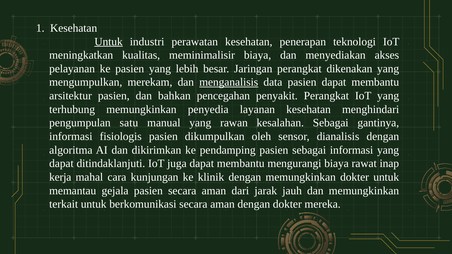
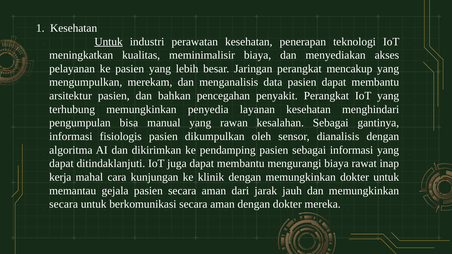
dikenakan: dikenakan -> mencakup
menganalisis underline: present -> none
satu: satu -> bisa
terkait at (64, 204): terkait -> secara
